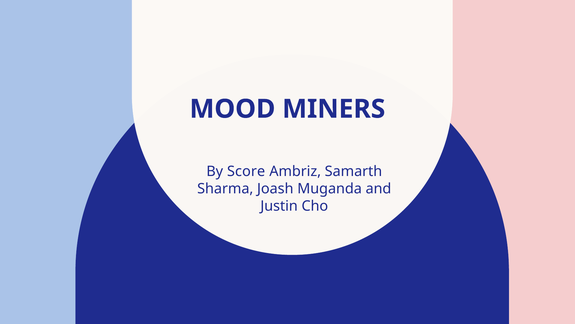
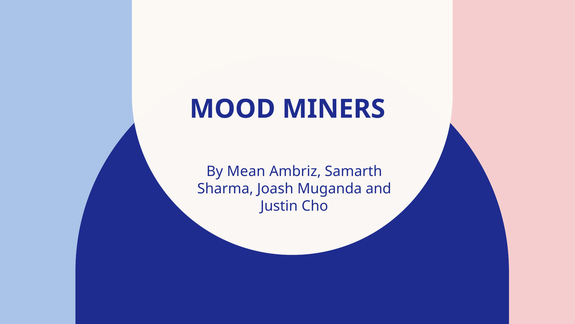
Score: Score -> Mean
